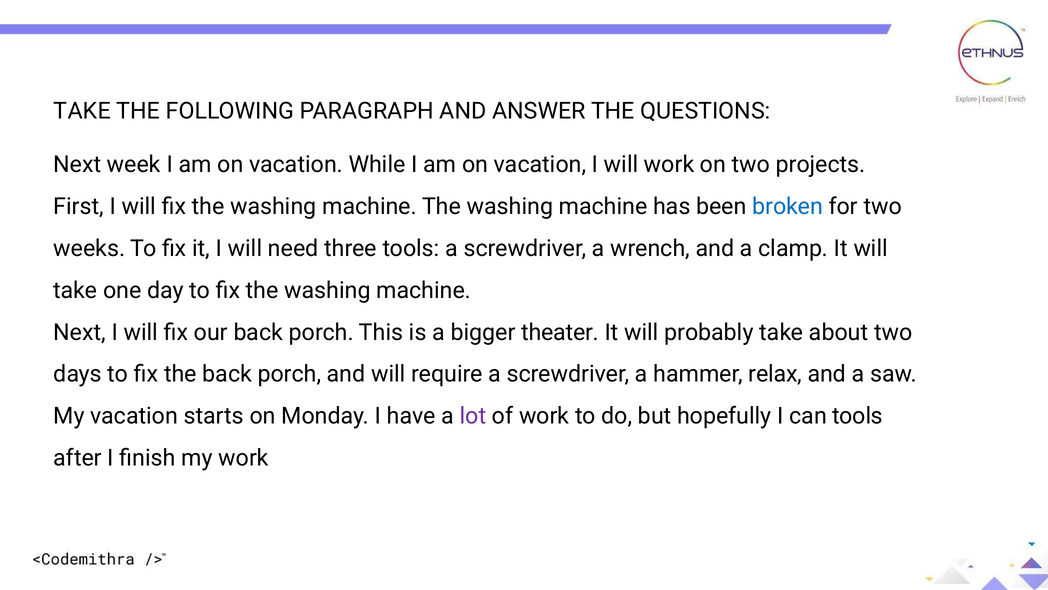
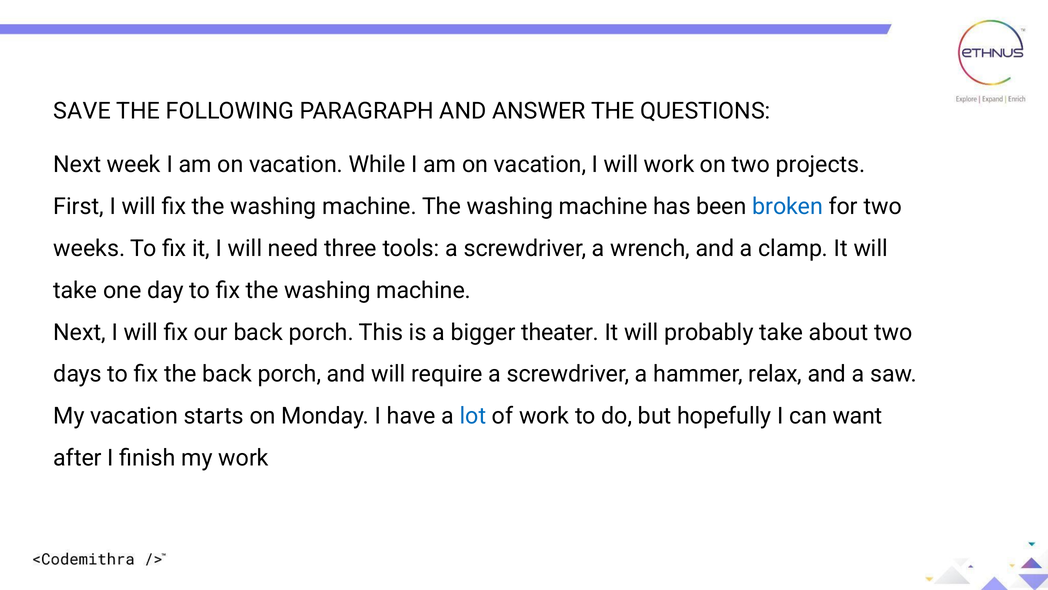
TAKE at (82, 111): TAKE -> SAVE
lot colour: purple -> blue
can tools: tools -> want
